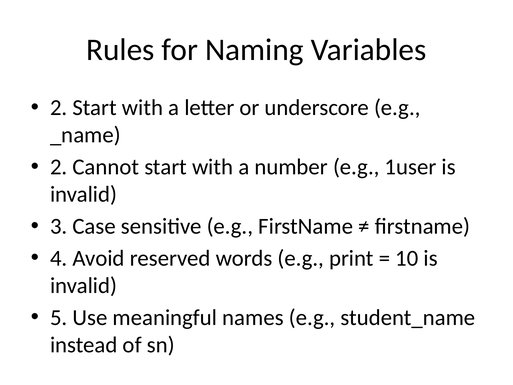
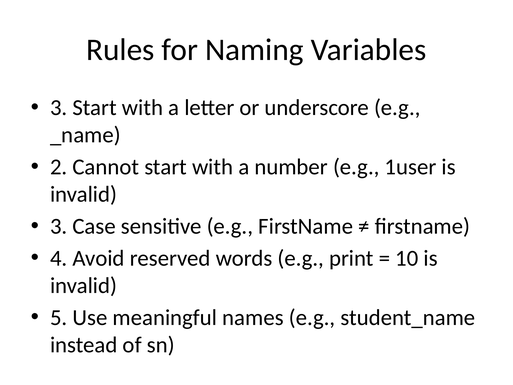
2 at (59, 108): 2 -> 3
